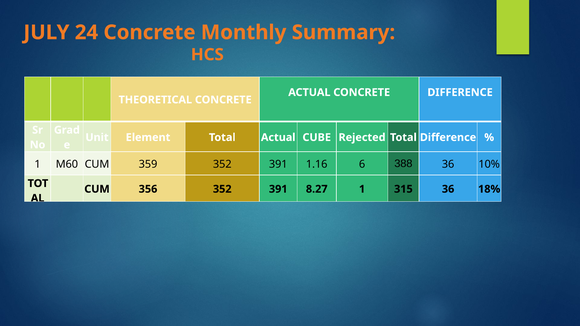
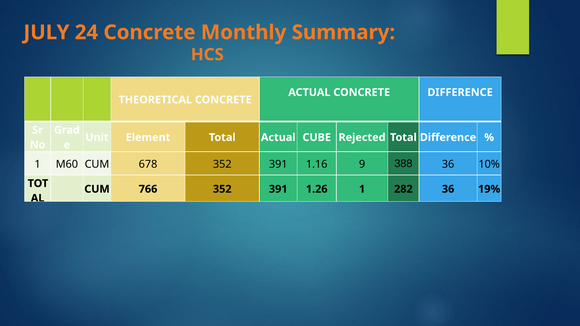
359: 359 -> 678
6: 6 -> 9
356: 356 -> 766
8.27: 8.27 -> 1.26
315: 315 -> 282
18%: 18% -> 19%
